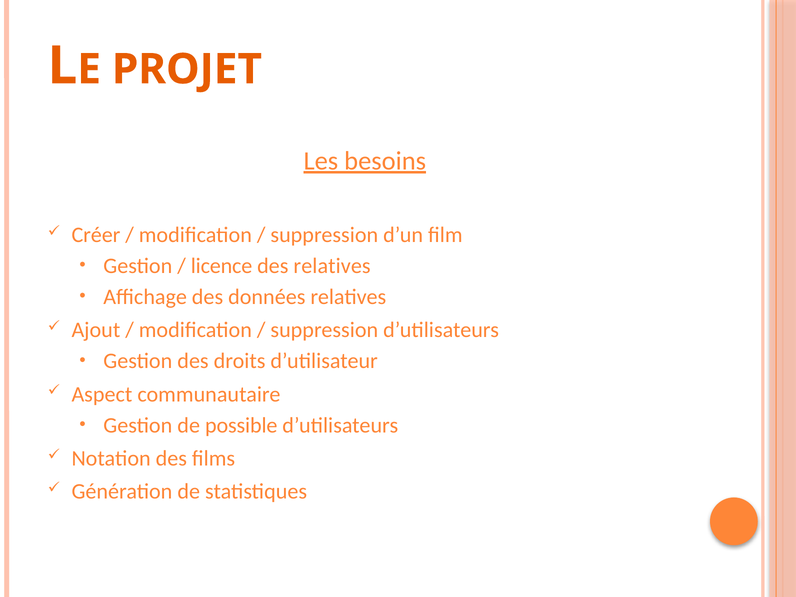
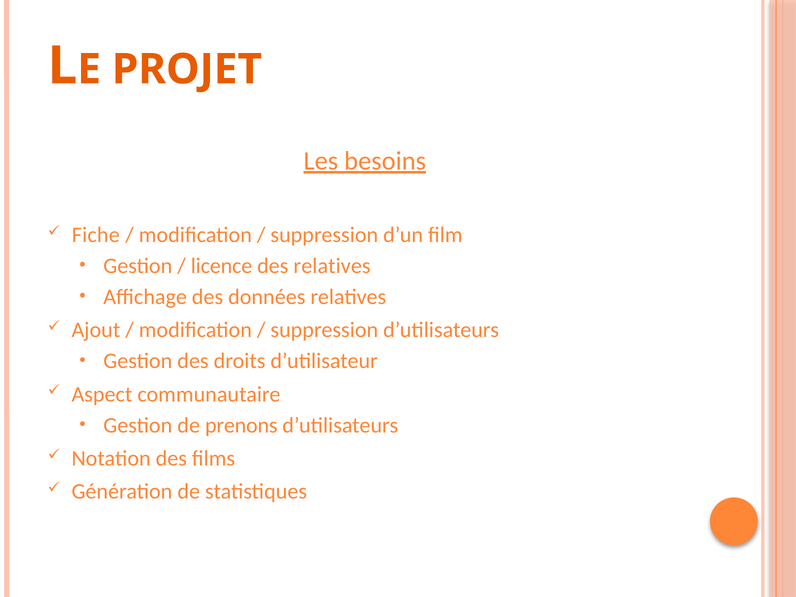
Créer: Créer -> Fiche
possible: possible -> prenons
